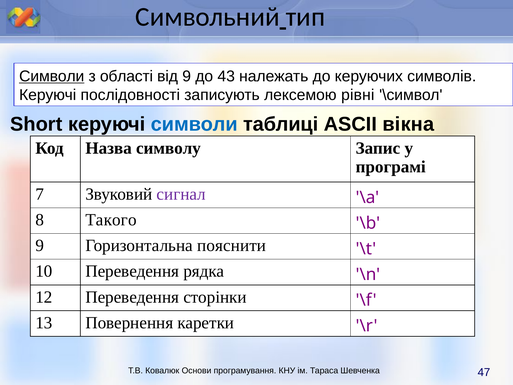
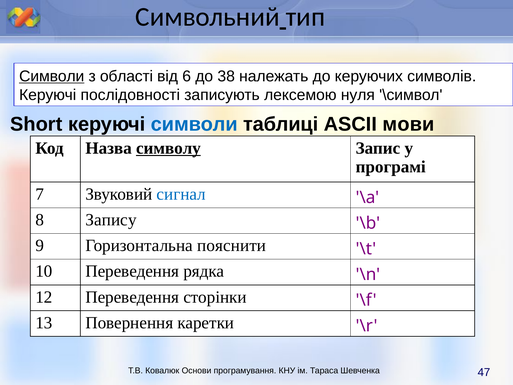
від 9: 9 -> 6
43: 43 -> 38
рівні: рівні -> нуля
вікна: вікна -> мови
символу underline: none -> present
сигнал colour: purple -> blue
Такого: Такого -> Запису
